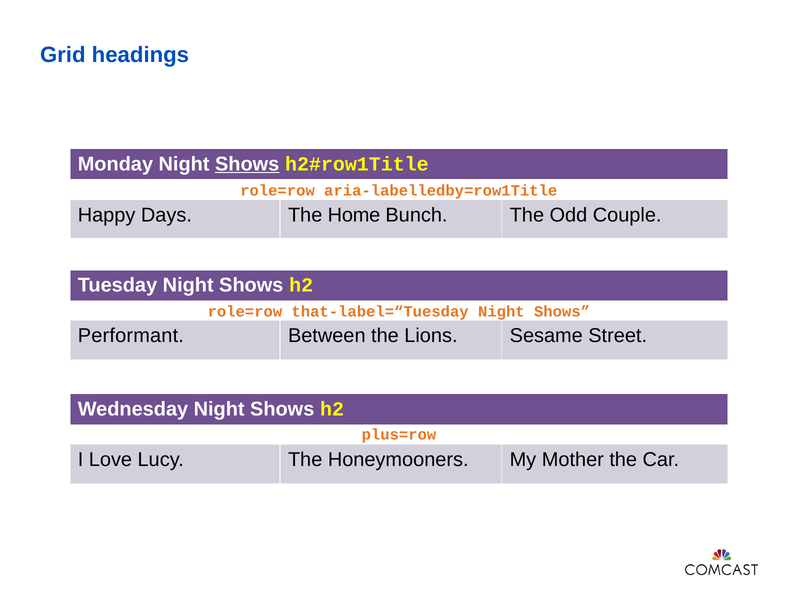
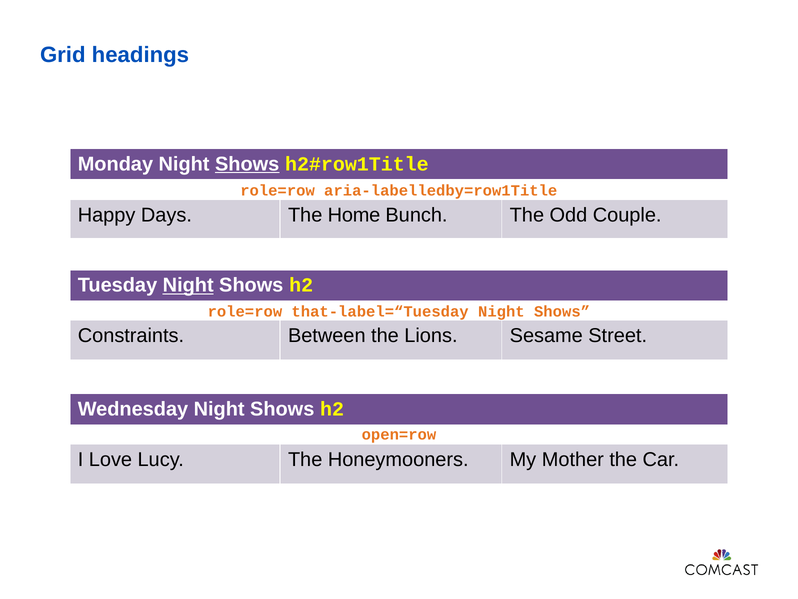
Night at (188, 285) underline: none -> present
Performant: Performant -> Constraints
plus=row: plus=row -> open=row
